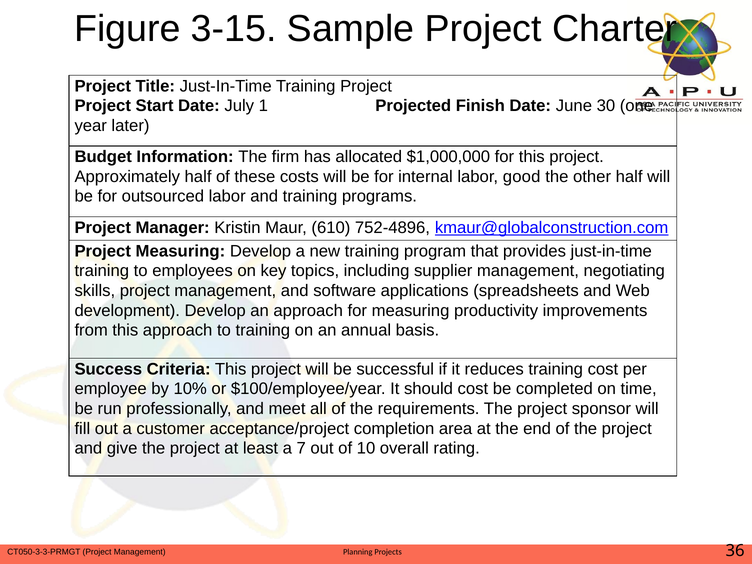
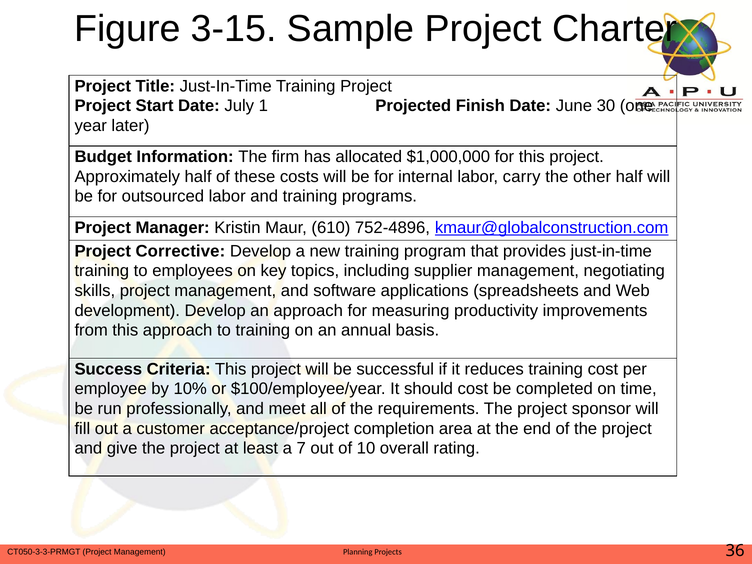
good: good -> carry
Project Measuring: Measuring -> Corrective
